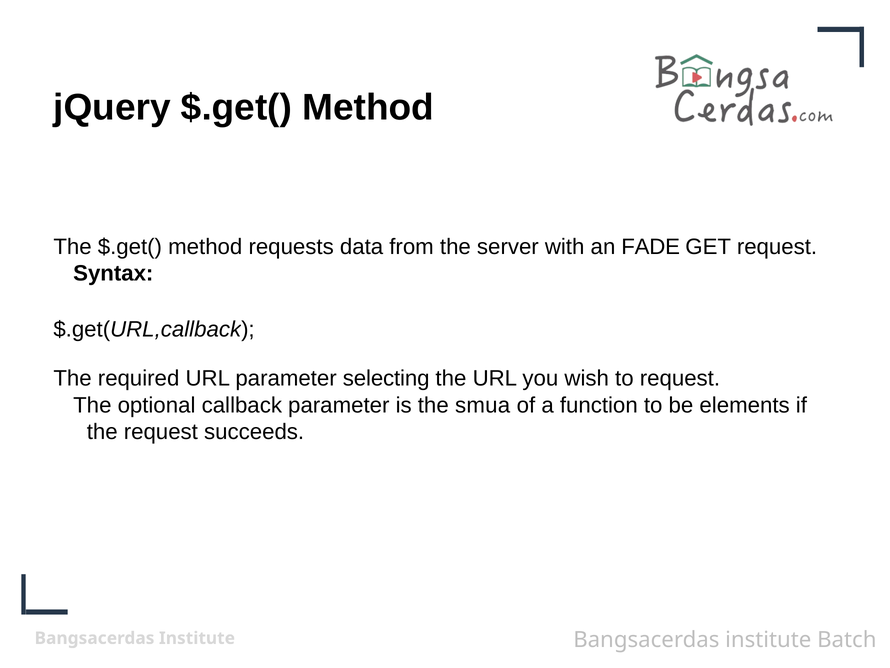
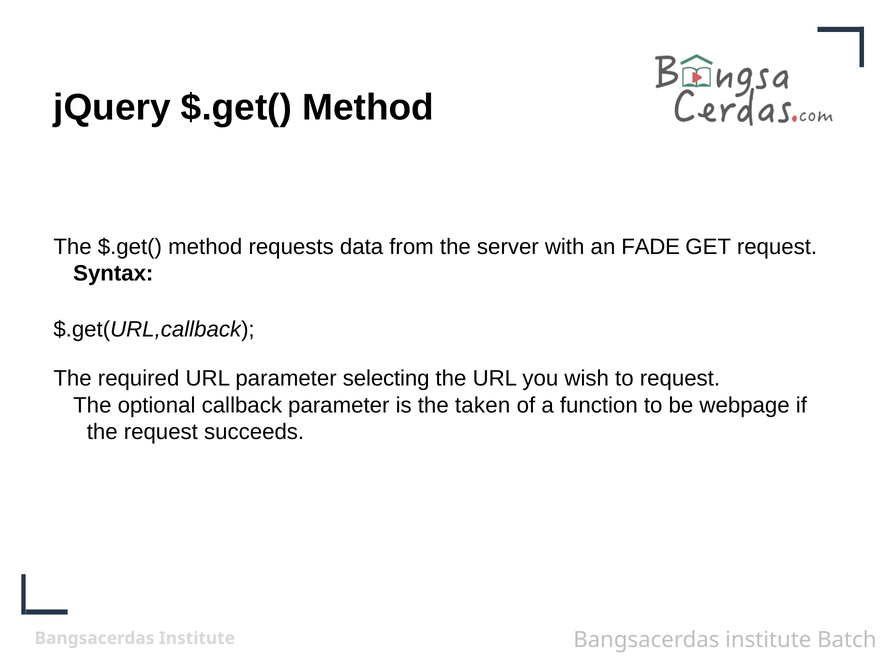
smua: smua -> taken
elements: elements -> webpage
